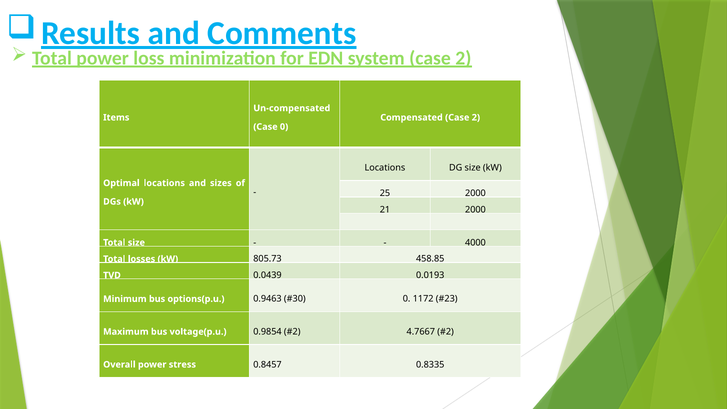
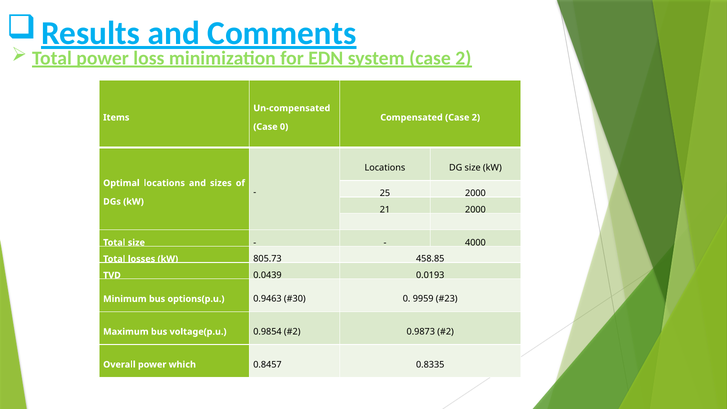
1172: 1172 -> 9959
4.7667: 4.7667 -> 0.9873
stress: stress -> which
